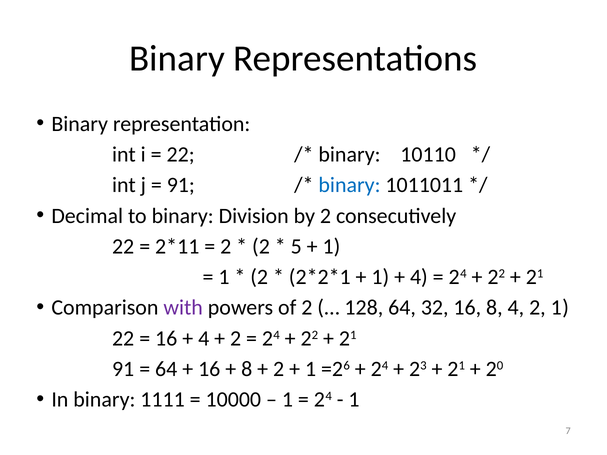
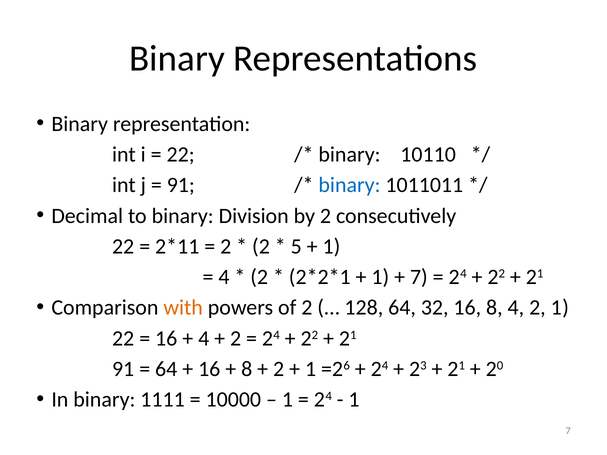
1 at (224, 277): 1 -> 4
4 at (419, 277): 4 -> 7
with colour: purple -> orange
